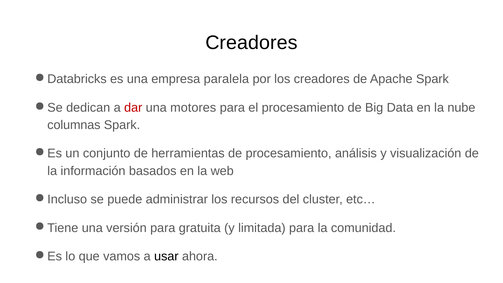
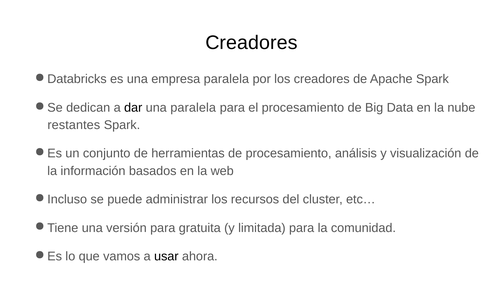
dar colour: red -> black
una motores: motores -> paralela
columnas: columnas -> restantes
